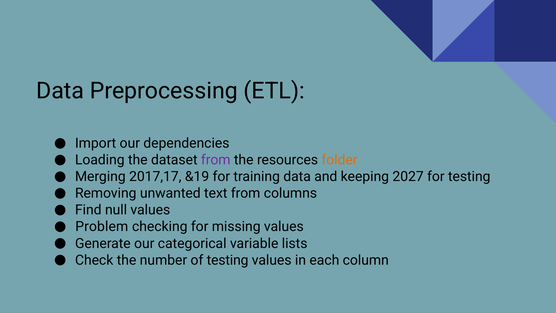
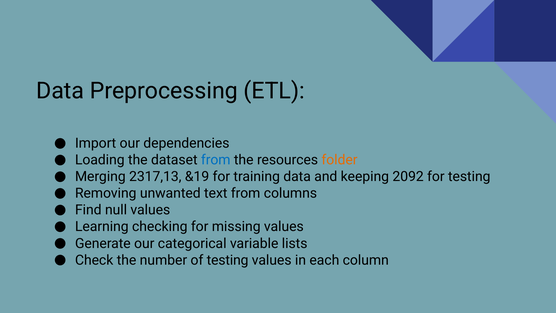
from at (216, 160) colour: purple -> blue
2017,17: 2017,17 -> 2317,13
2027: 2027 -> 2092
Problem: Problem -> Learning
